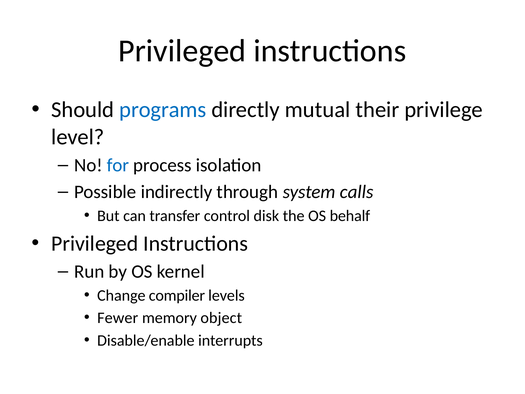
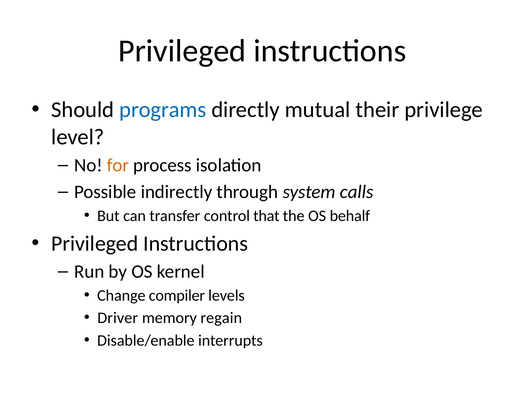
for colour: blue -> orange
disk: disk -> that
Fewer: Fewer -> Driver
object: object -> regain
